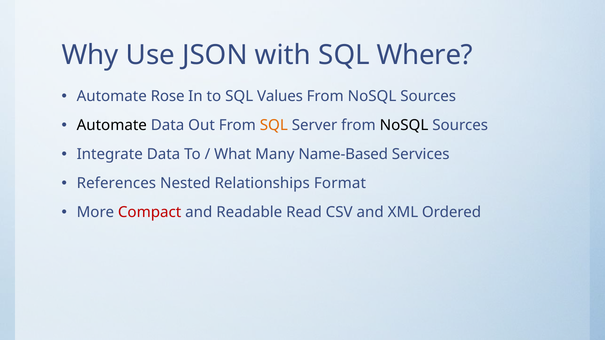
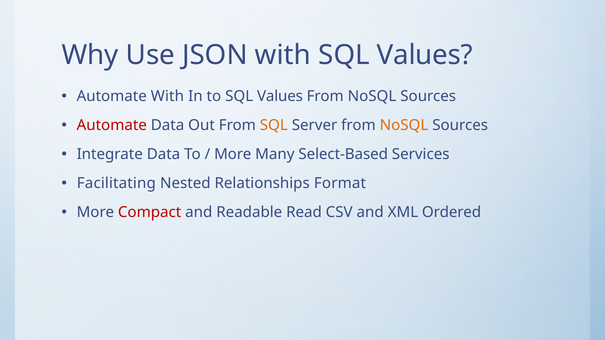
with SQL Where: Where -> Values
Automate Rose: Rose -> With
Automate at (112, 125) colour: black -> red
NoSQL at (404, 125) colour: black -> orange
What at (233, 154): What -> More
Name-Based: Name-Based -> Select-Based
References: References -> Facilitating
